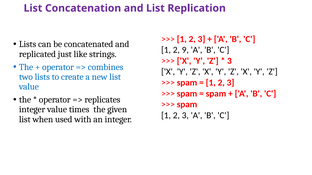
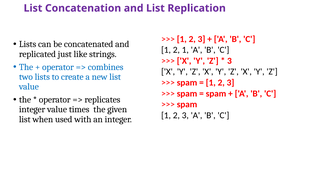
2 9: 9 -> 1
